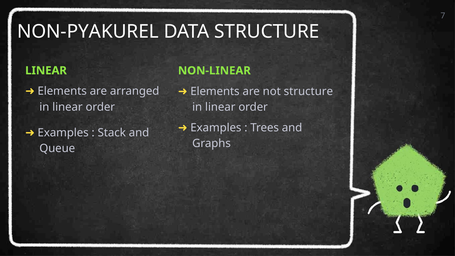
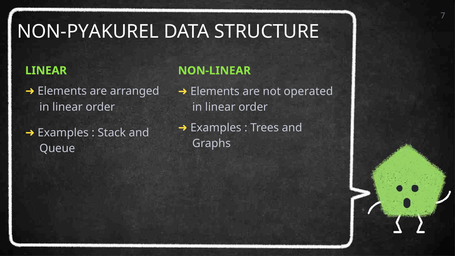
not structure: structure -> operated
